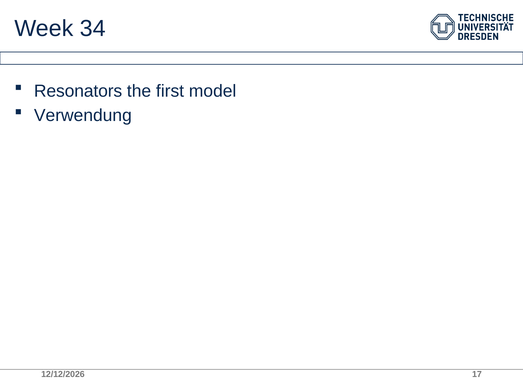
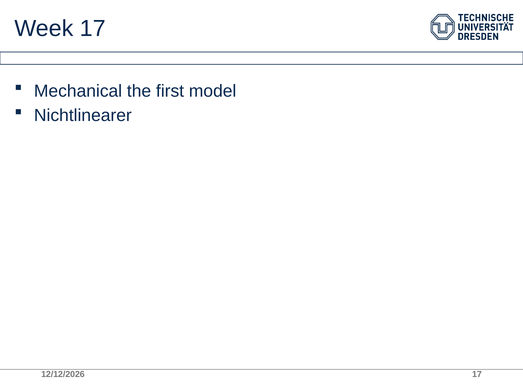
Week 34: 34 -> 17
Resonators: Resonators -> Mechanical
Verwendung: Verwendung -> Nichtlinearer
